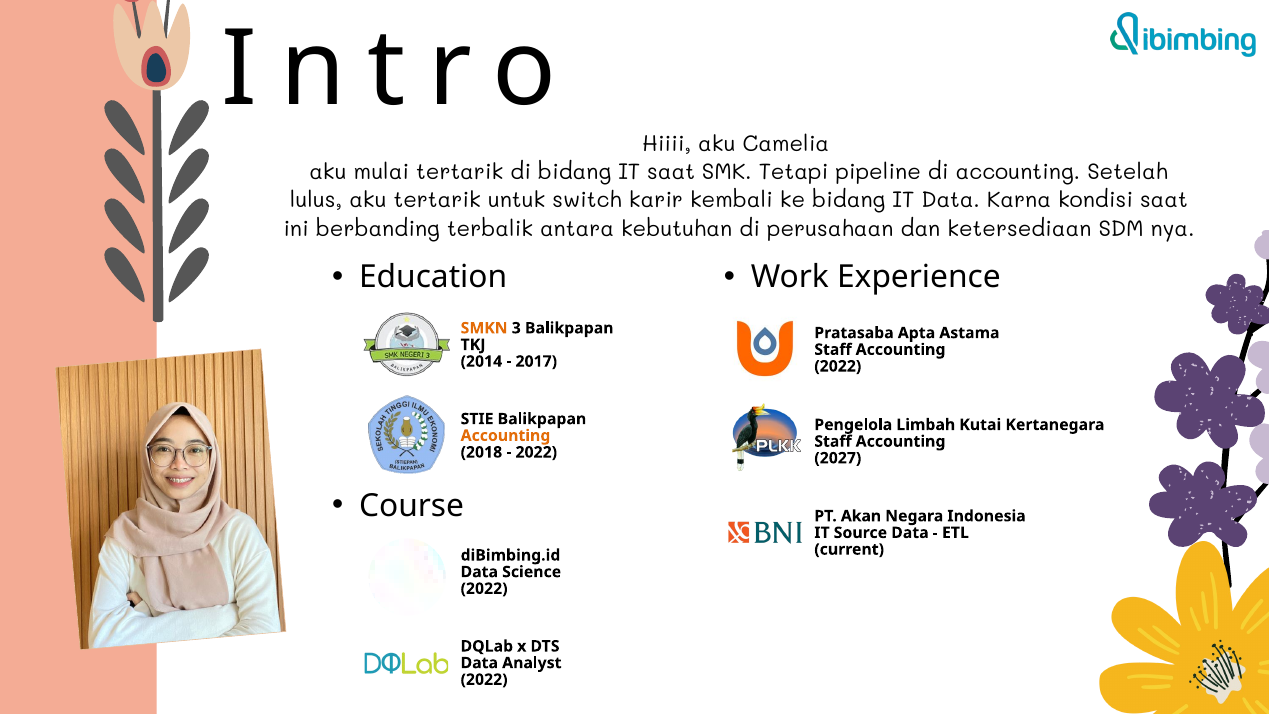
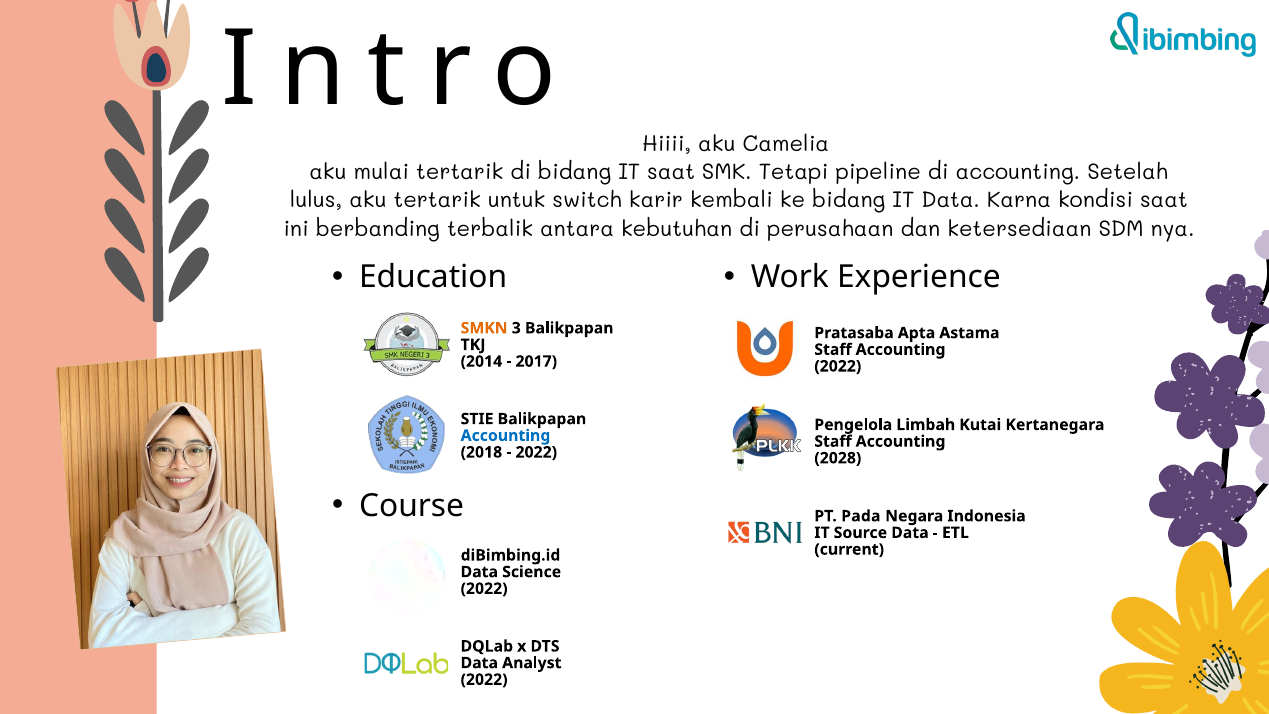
Accounting at (505, 436) colour: orange -> blue
2027: 2027 -> 2028
Akan: Akan -> Pada
